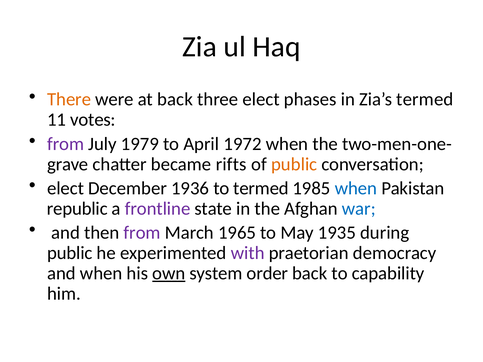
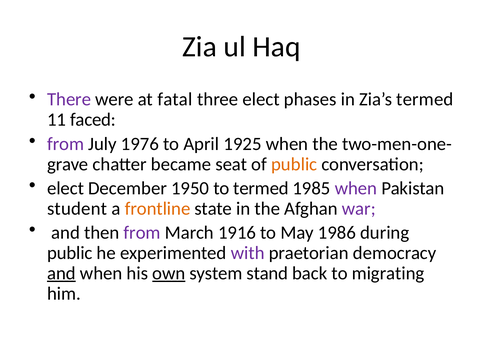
There colour: orange -> purple
at back: back -> fatal
votes: votes -> faced
1979: 1979 -> 1976
1972: 1972 -> 1925
rifts: rifts -> seat
1936: 1936 -> 1950
when at (356, 188) colour: blue -> purple
republic: republic -> student
frontline colour: purple -> orange
war colour: blue -> purple
1965: 1965 -> 1916
1935: 1935 -> 1986
and at (61, 273) underline: none -> present
order: order -> stand
capability: capability -> migrating
